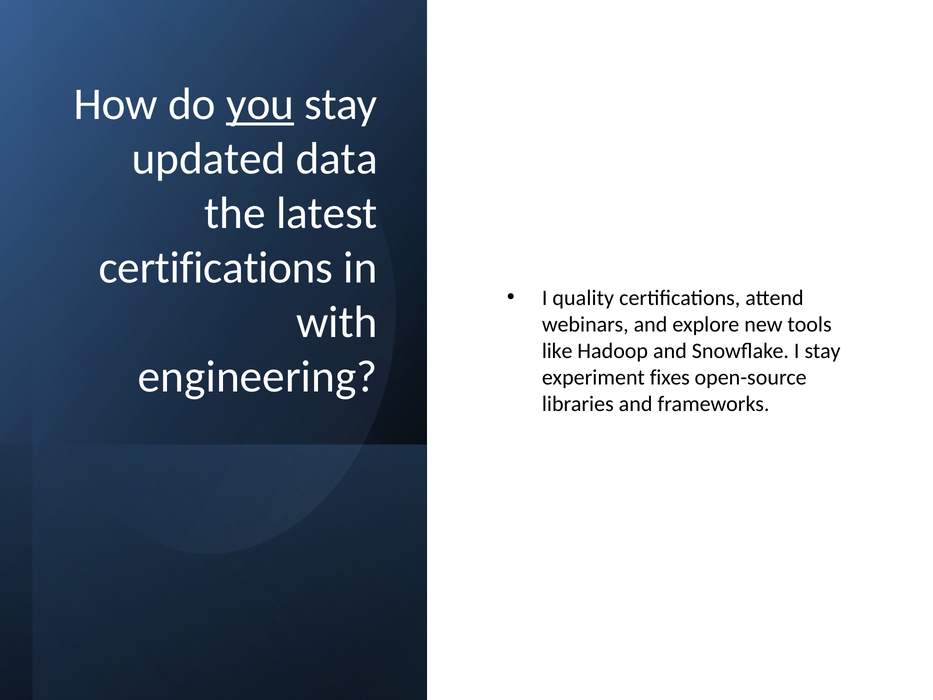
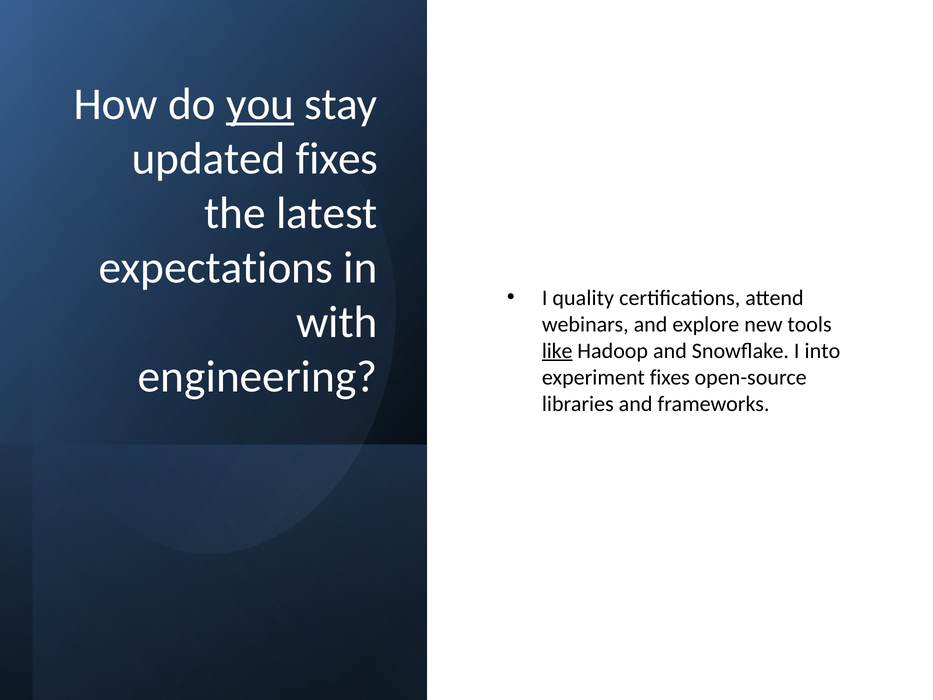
updated data: data -> fixes
certifications at (216, 268): certifications -> expectations
like underline: none -> present
I stay: stay -> into
